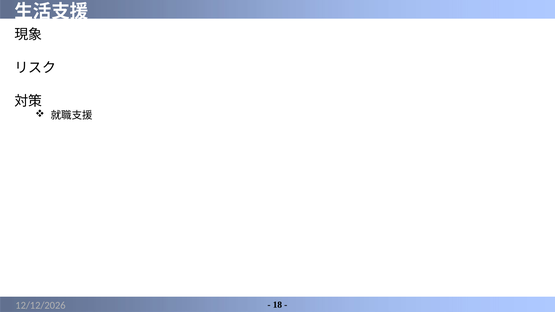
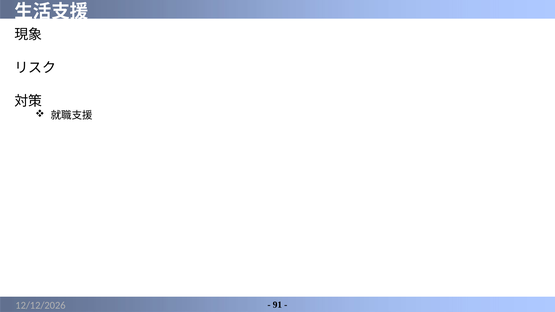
18: 18 -> 91
